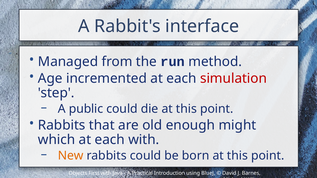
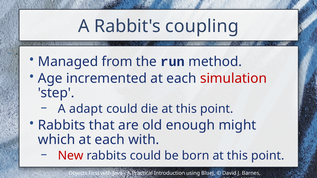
interface: interface -> coupling
public: public -> adapt
New colour: orange -> red
